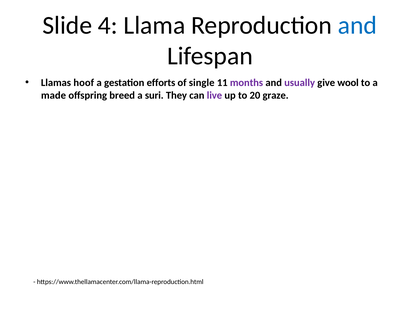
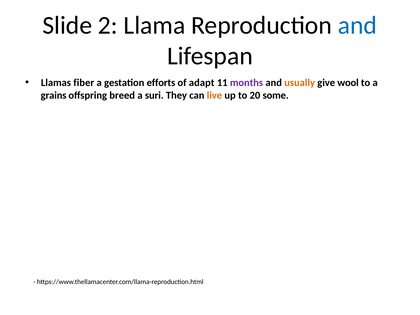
4: 4 -> 2
hoof: hoof -> fiber
single: single -> adapt
usually colour: purple -> orange
made: made -> grains
live colour: purple -> orange
graze: graze -> some
